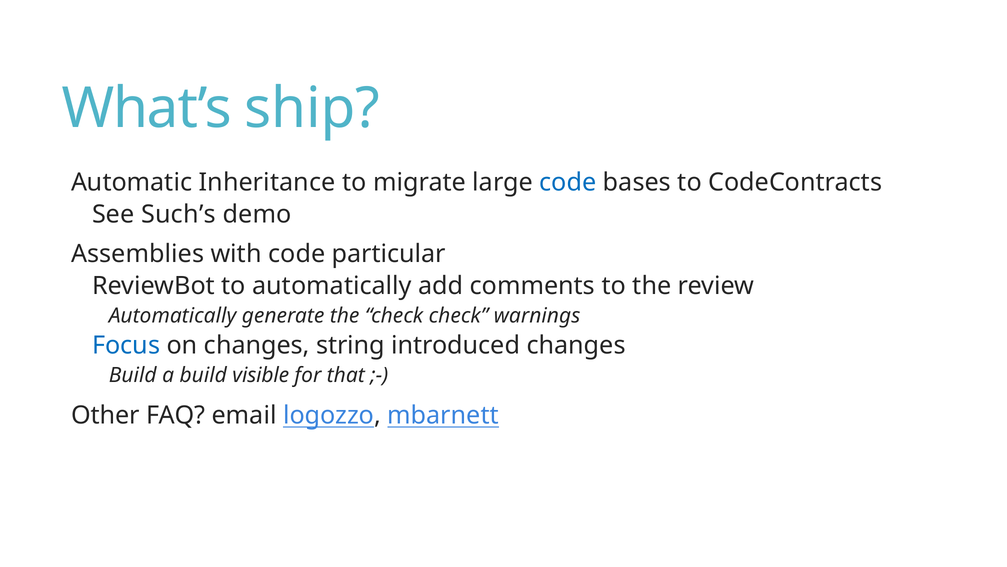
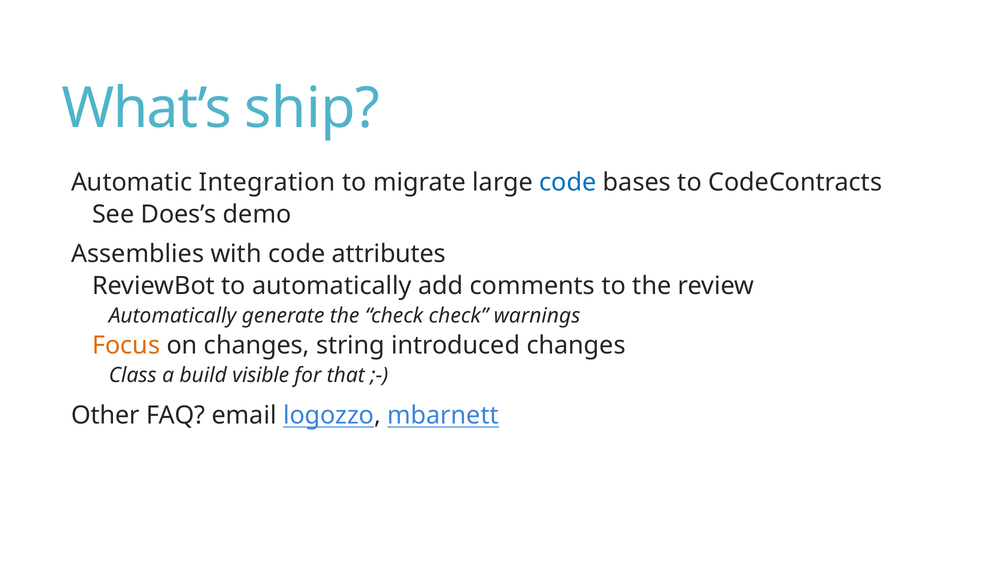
Inheritance: Inheritance -> Integration
Such’s: Such’s -> Does’s
particular: particular -> attributes
Focus colour: blue -> orange
Build at (133, 375): Build -> Class
